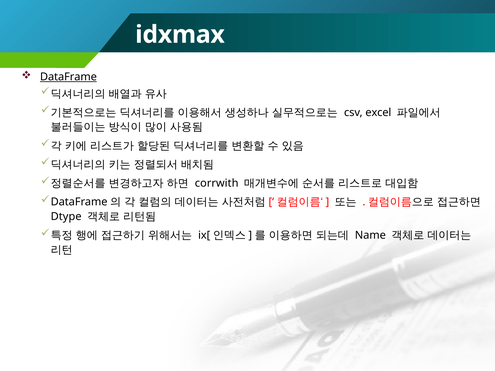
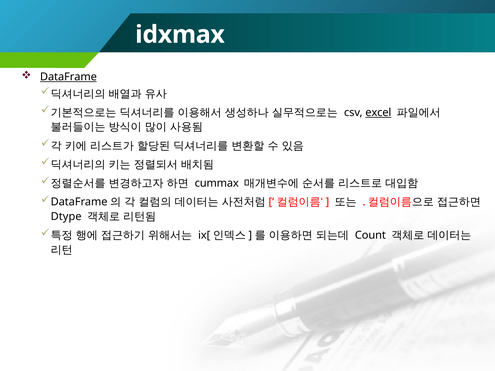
excel underline: none -> present
corrwith: corrwith -> cummax
Name: Name -> Count
